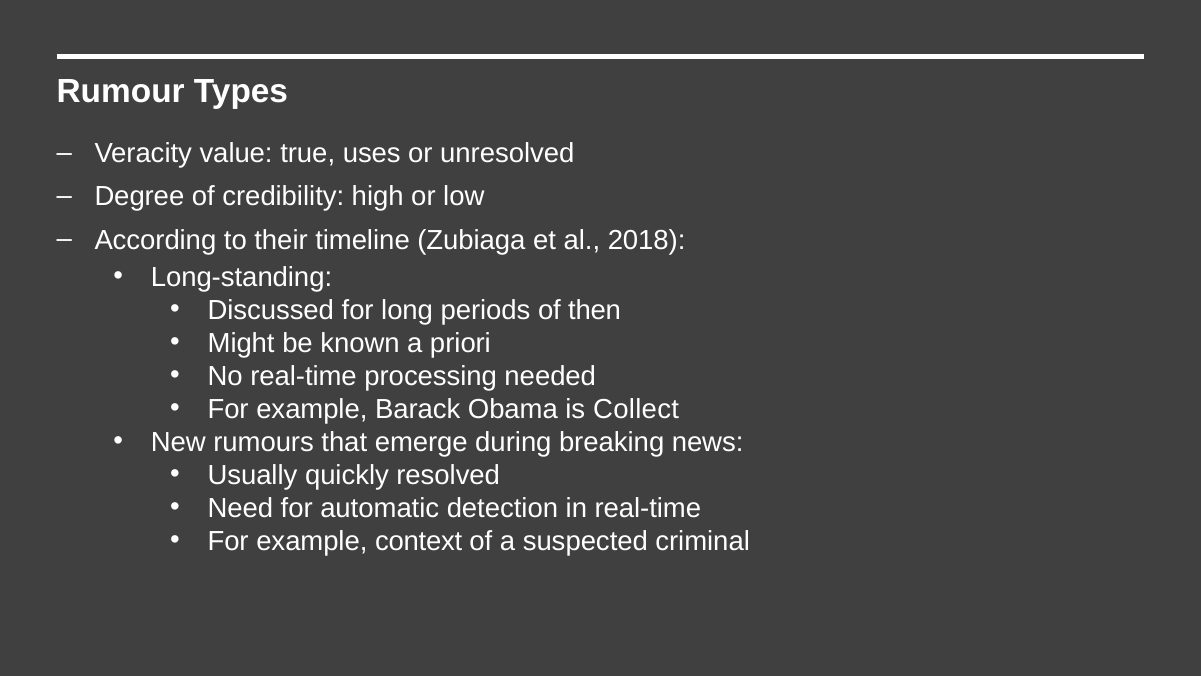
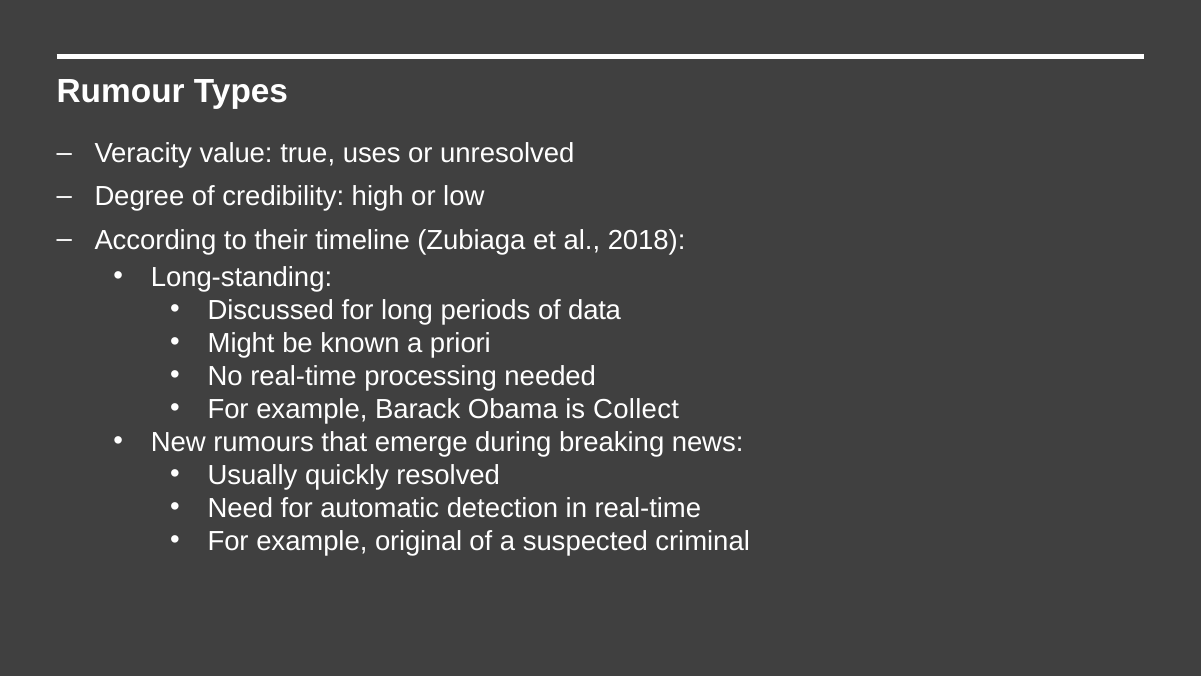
then: then -> data
context: context -> original
